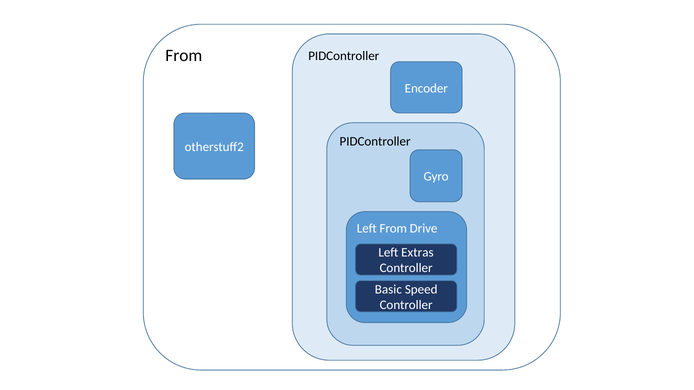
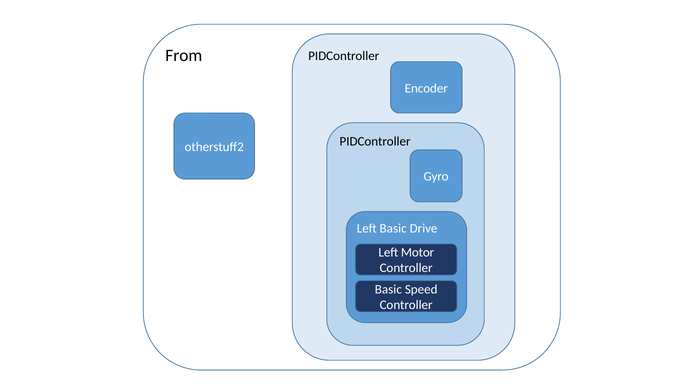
Left From: From -> Basic
Extras: Extras -> Motor
